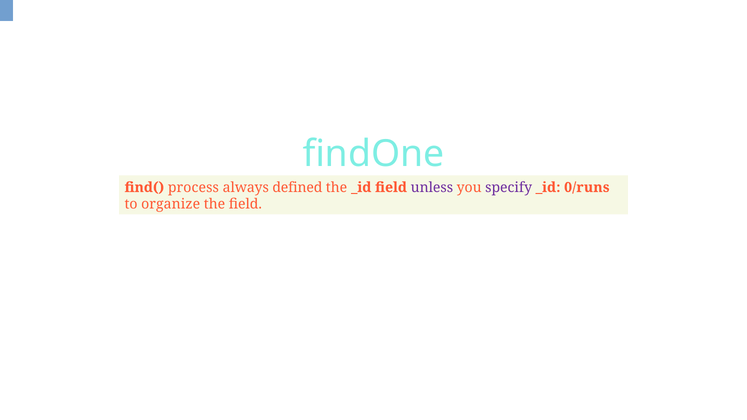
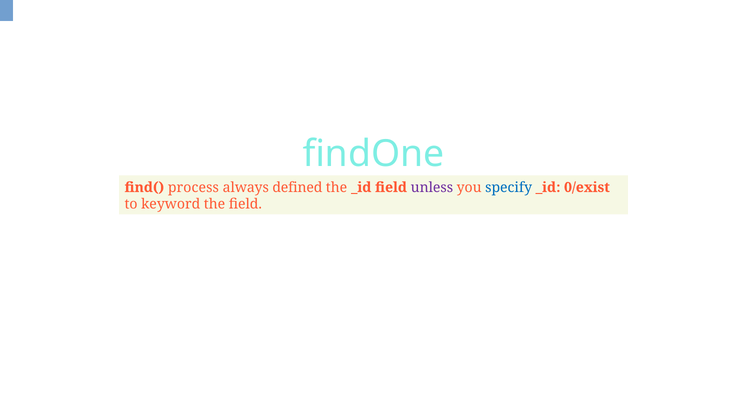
specify colour: purple -> blue
0/runs: 0/runs -> 0/exist
organize: organize -> keyword
